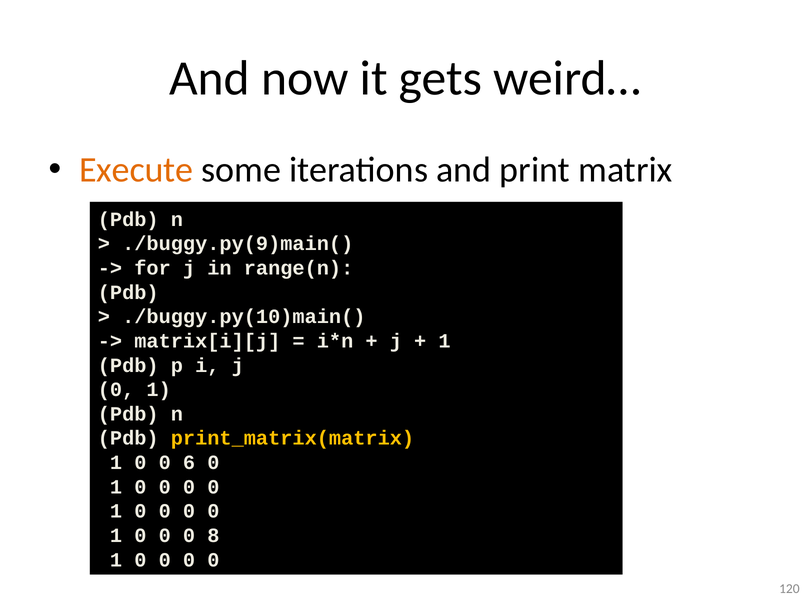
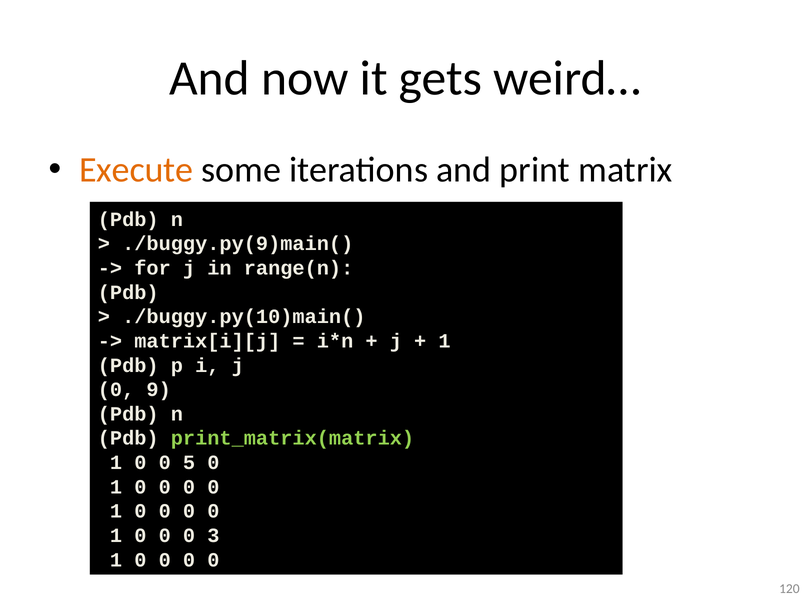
1 at (159, 390): 1 -> 9
print_matrix(matrix colour: yellow -> light green
6: 6 -> 5
8: 8 -> 3
